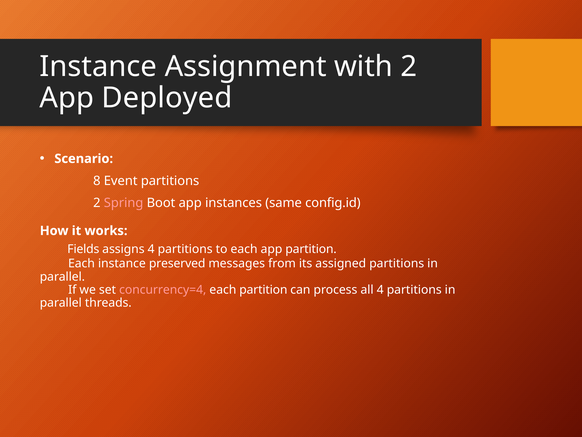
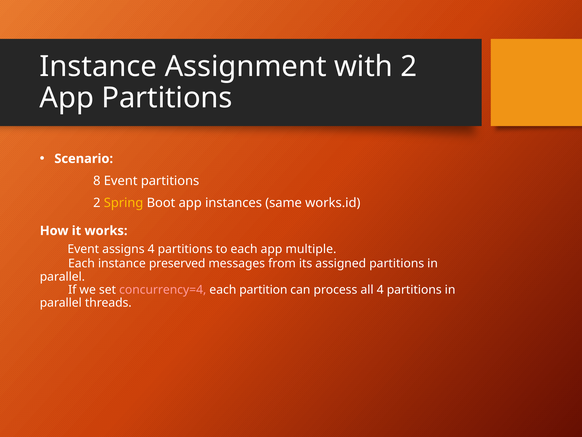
App Deployed: Deployed -> Partitions
Spring colour: pink -> yellow
config.id: config.id -> works.id
Fields at (83, 249): Fields -> Event
app partition: partition -> multiple
